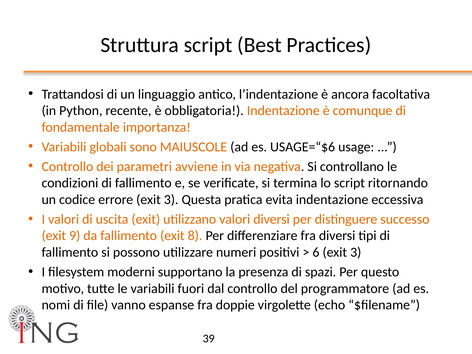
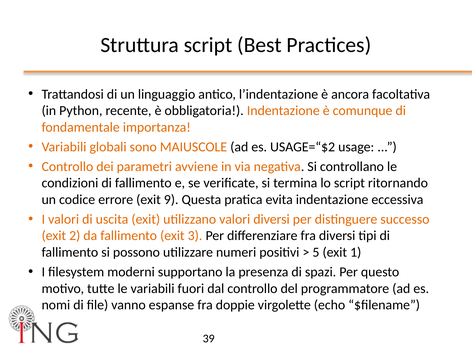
USAGE=“$6: USAGE=“$6 -> USAGE=“$2
errore exit 3: 3 -> 9
9: 9 -> 2
8: 8 -> 3
6: 6 -> 5
3 at (356, 252): 3 -> 1
